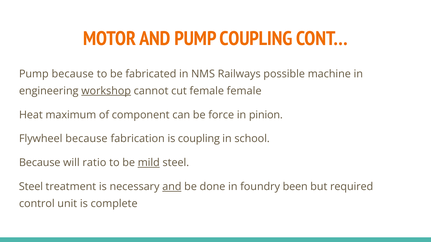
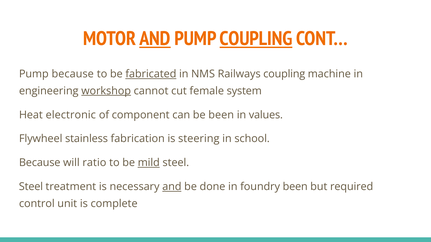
AND at (155, 39) underline: none -> present
COUPLING at (256, 39) underline: none -> present
fabricated underline: none -> present
Railways possible: possible -> coupling
female female: female -> system
maximum: maximum -> electronic
be force: force -> been
pinion: pinion -> values
Flywheel because: because -> stainless
is coupling: coupling -> steering
